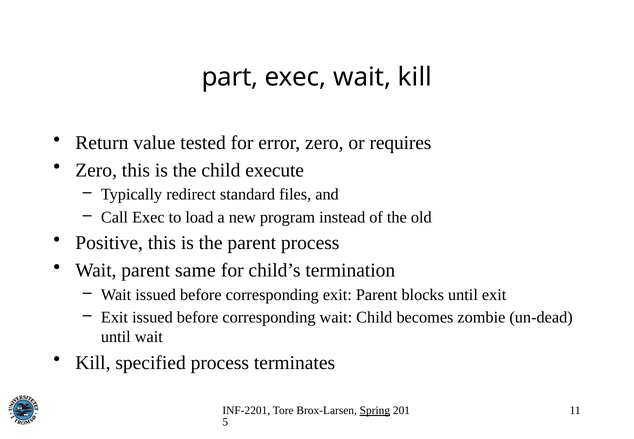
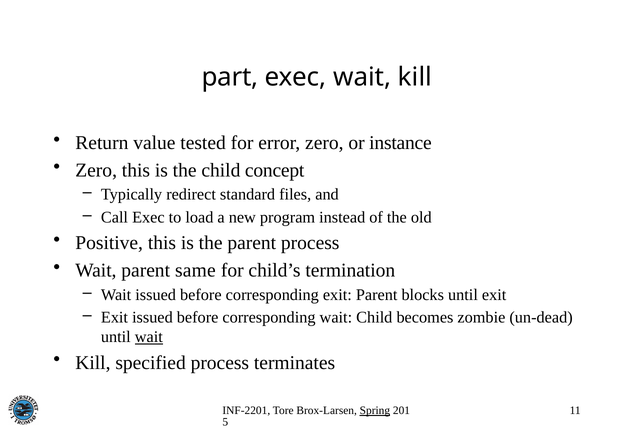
requires: requires -> instance
execute: execute -> concept
wait at (149, 337) underline: none -> present
